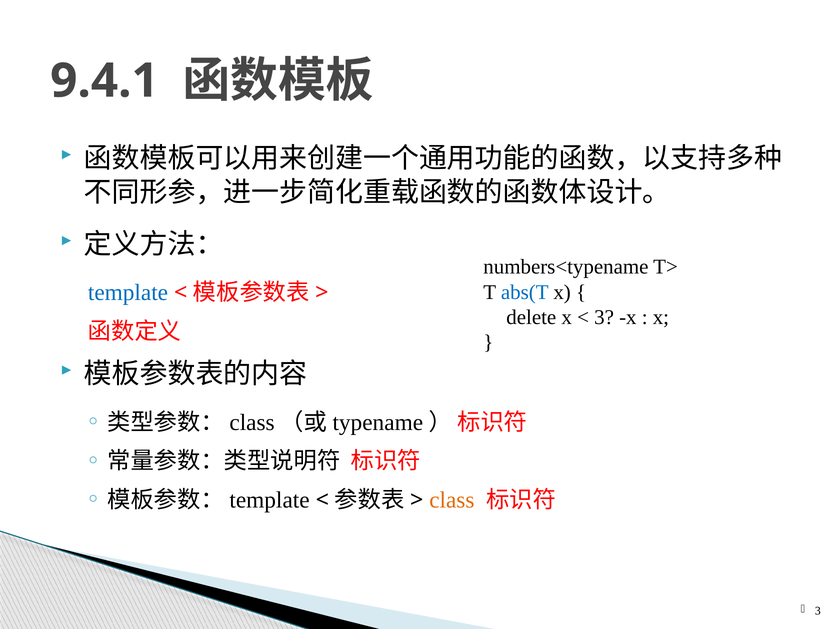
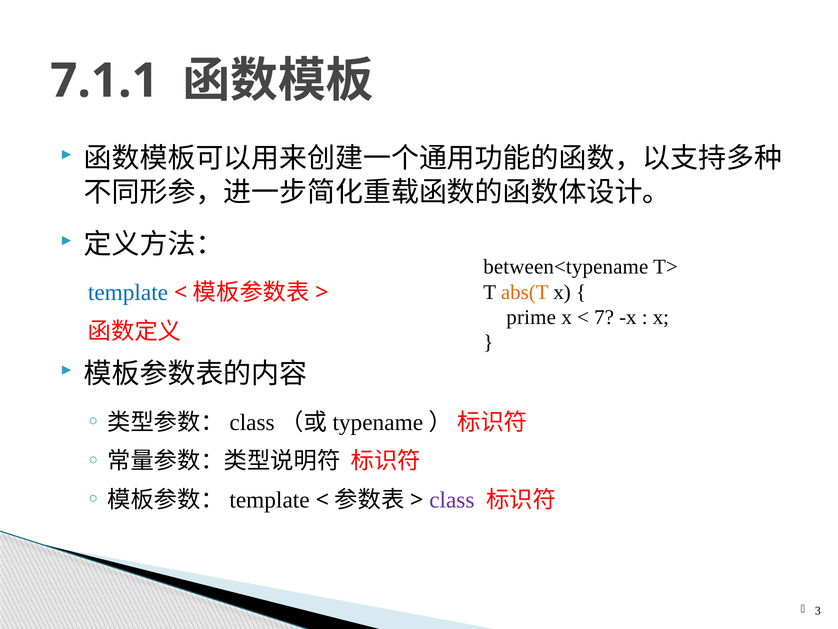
9.4.1: 9.4.1 -> 7.1.1
numbers<typename: numbers<typename -> between<typename
abs(T colour: blue -> orange
delete: delete -> prime
3 at (604, 317): 3 -> 7
class colour: orange -> purple
